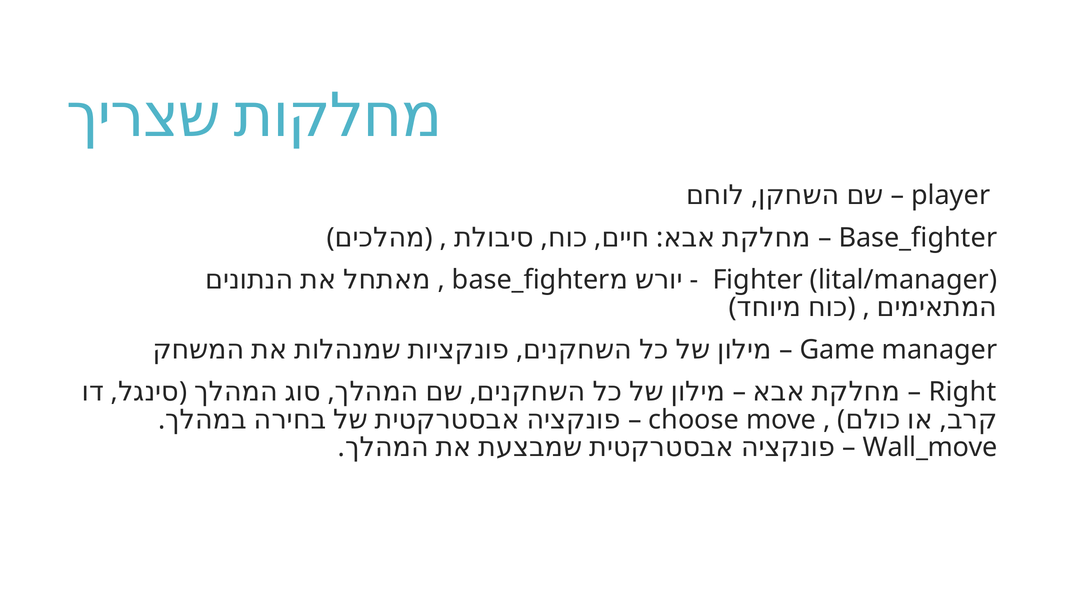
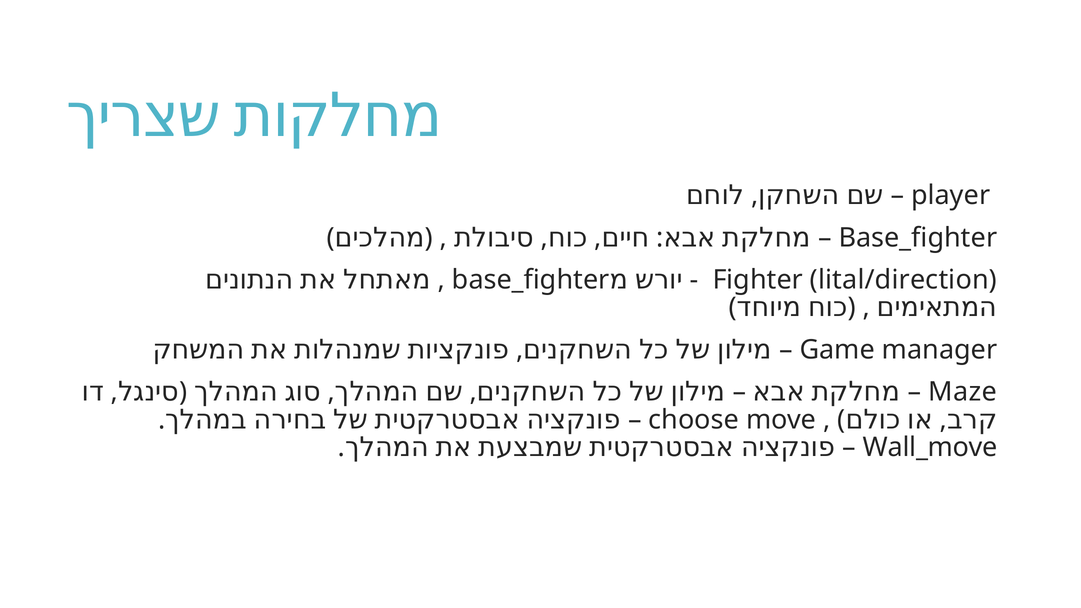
lital/manager: lital/manager -> lital/direction
Right: Right -> Maze
